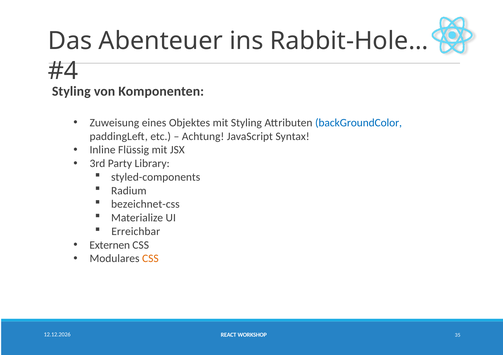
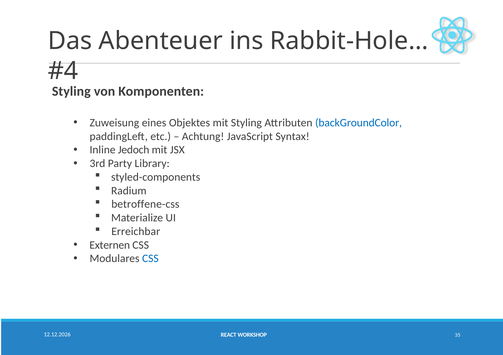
Flüssig: Flüssig -> Jedoch
bezeichnet-css: bezeichnet-css -> betroffene-css
CSS at (150, 259) colour: orange -> blue
